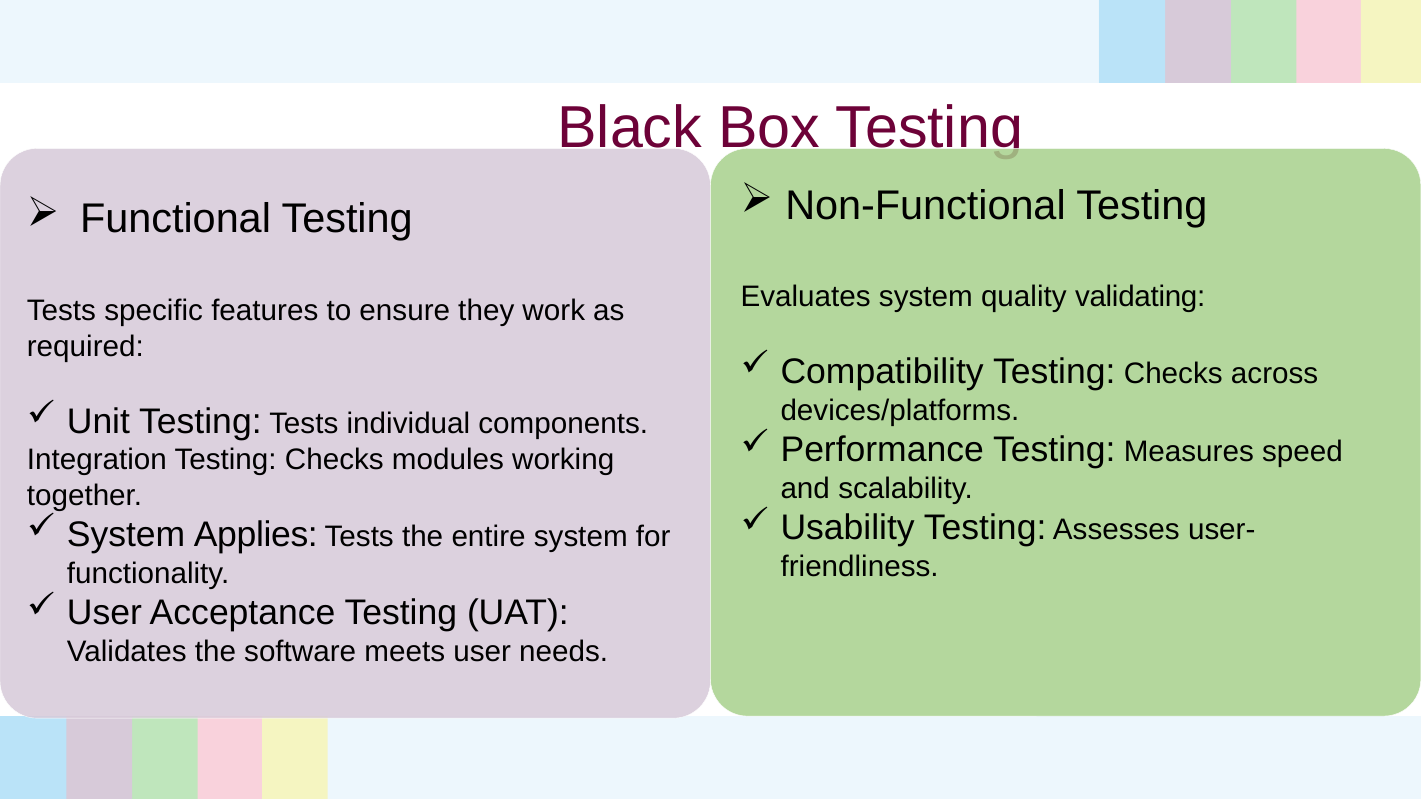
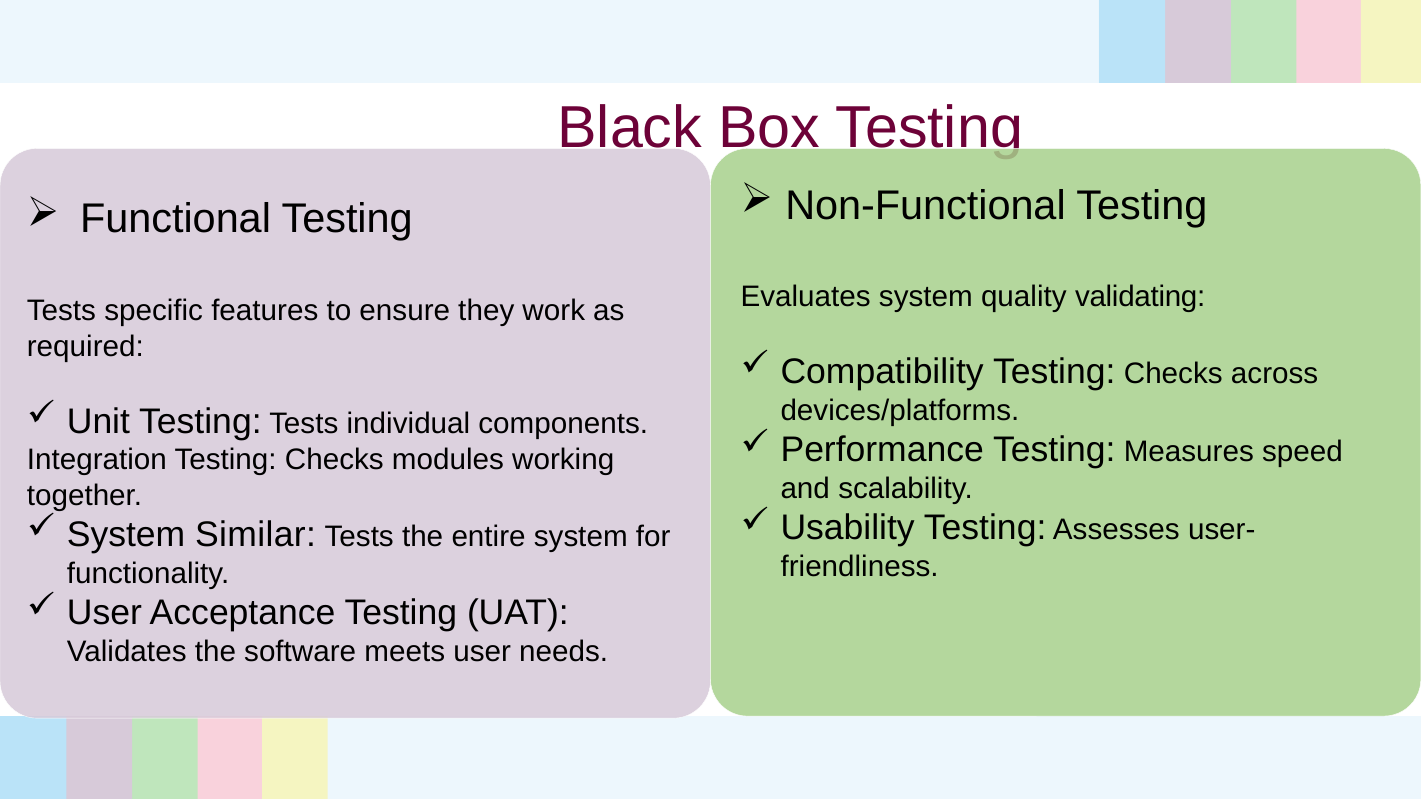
Applies: Applies -> Similar
